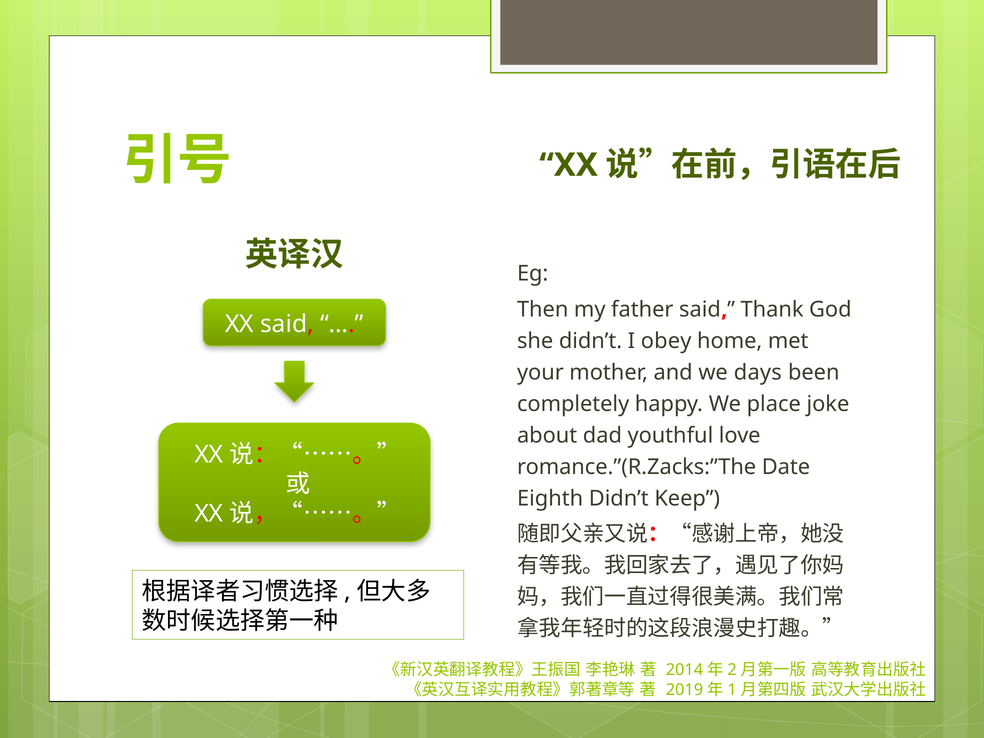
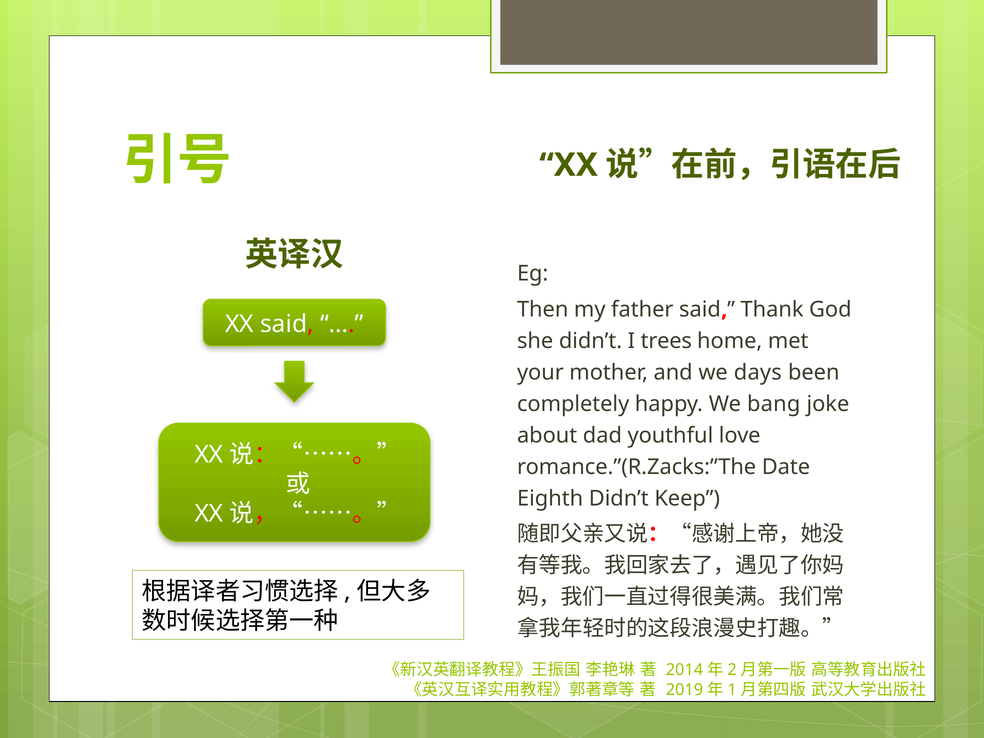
obey: obey -> trees
place: place -> bang
